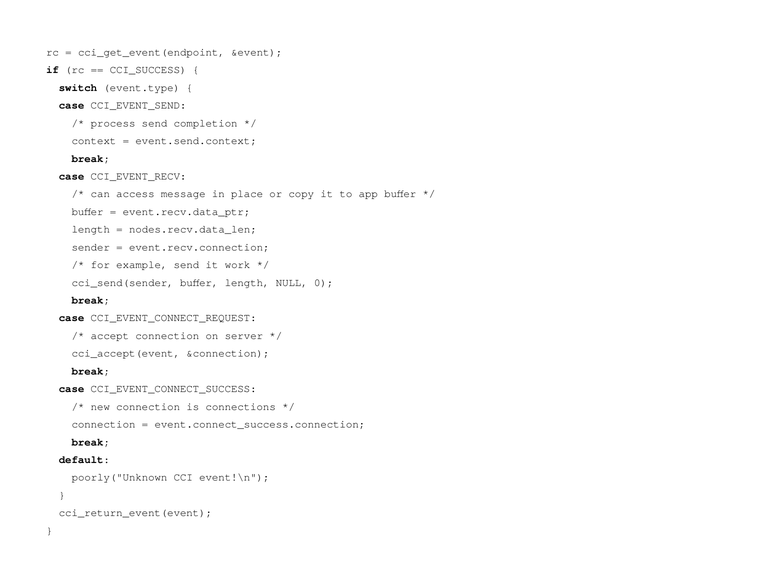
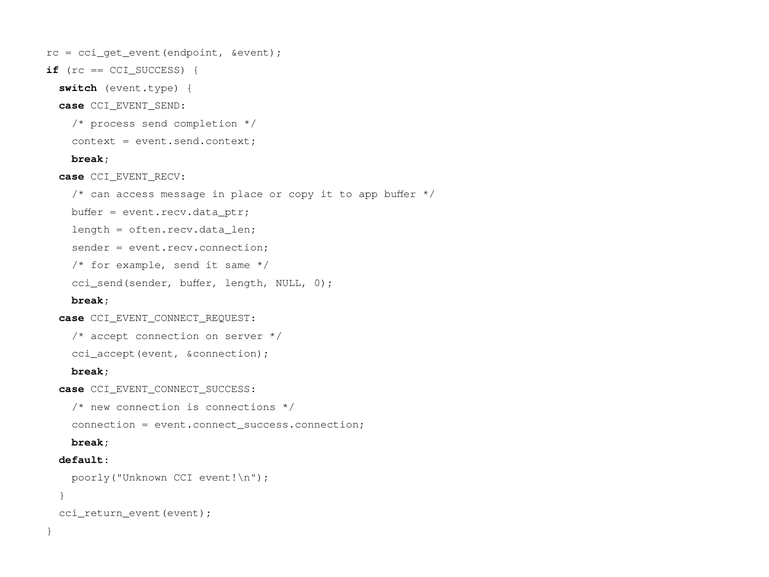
nodes.recv.data_len: nodes.recv.data_len -> often.recv.data_len
work: work -> same
